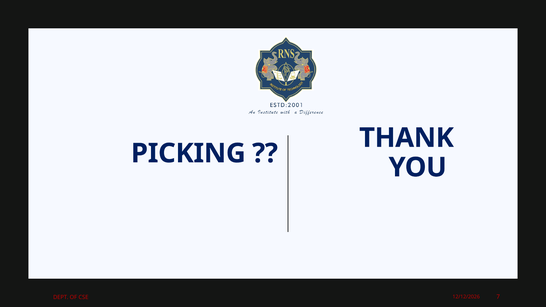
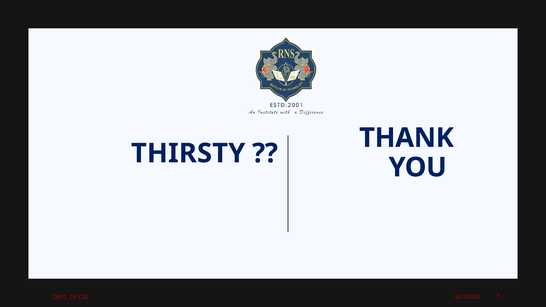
PICKING: PICKING -> THIRSTY
